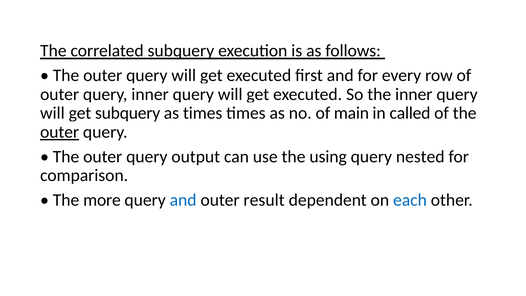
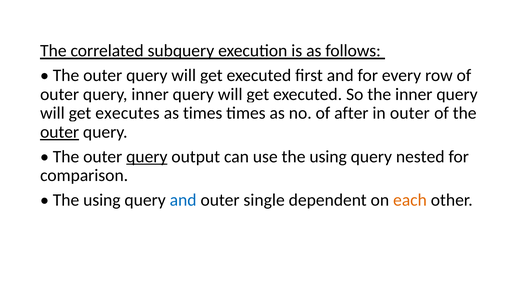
subquery at (128, 113): subquery -> executes
main: main -> after
in called: called -> outer
query at (147, 157) underline: none -> present
more at (102, 200): more -> using
result: result -> single
each colour: blue -> orange
